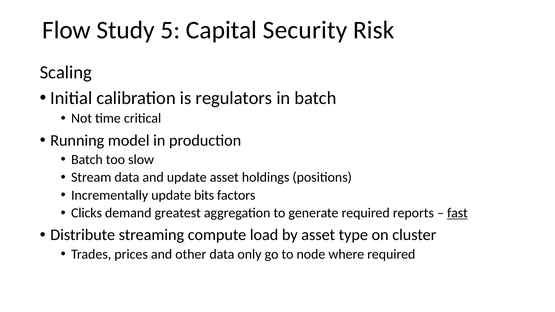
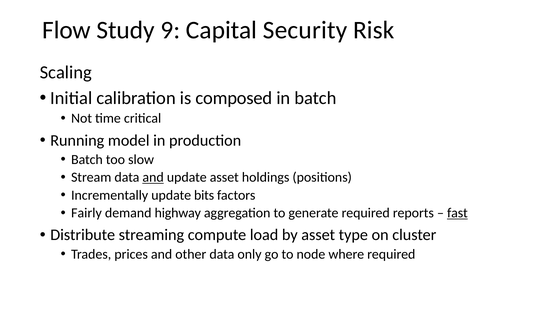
5: 5 -> 9
regulators: regulators -> composed
and at (153, 177) underline: none -> present
Clicks: Clicks -> Fairly
greatest: greatest -> highway
